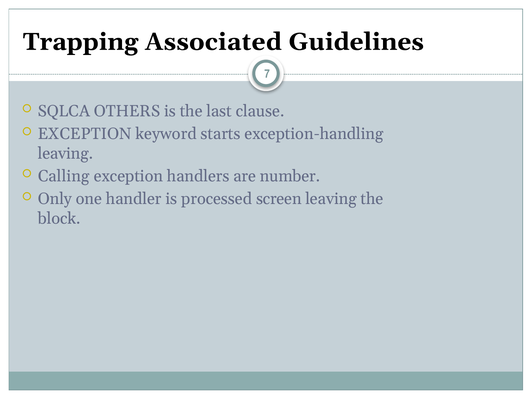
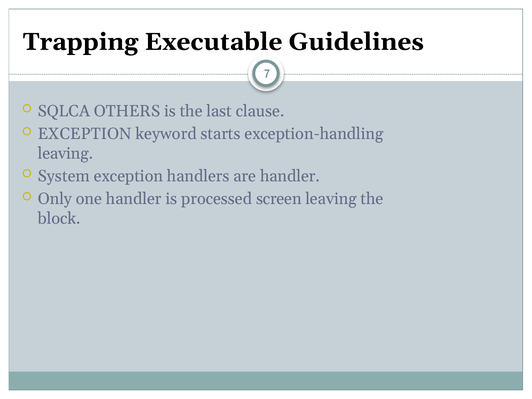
Associated: Associated -> Executable
Calling: Calling -> System
are number: number -> handler
